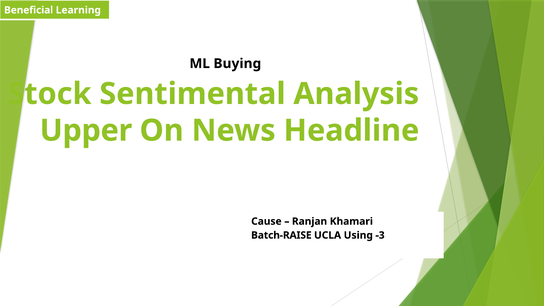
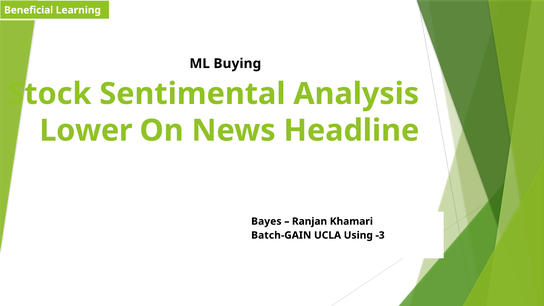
Upper: Upper -> Lower
Cause: Cause -> Bayes
Batch-RAISE: Batch-RAISE -> Batch-GAIN
